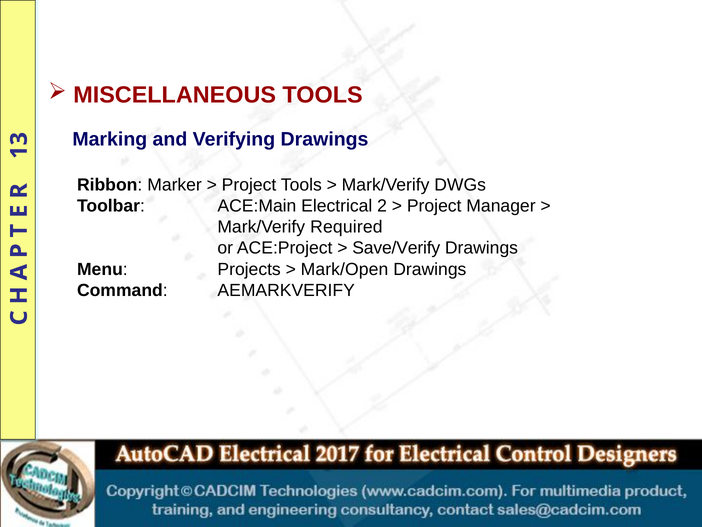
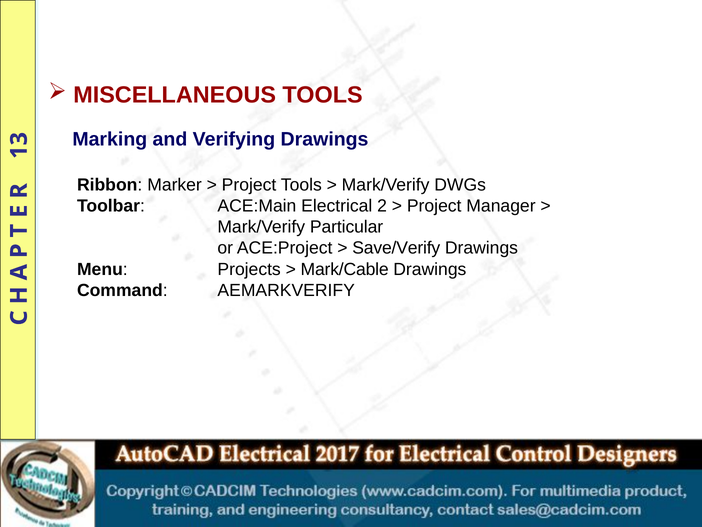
Required: Required -> Particular
Mark/Open: Mark/Open -> Mark/Cable
